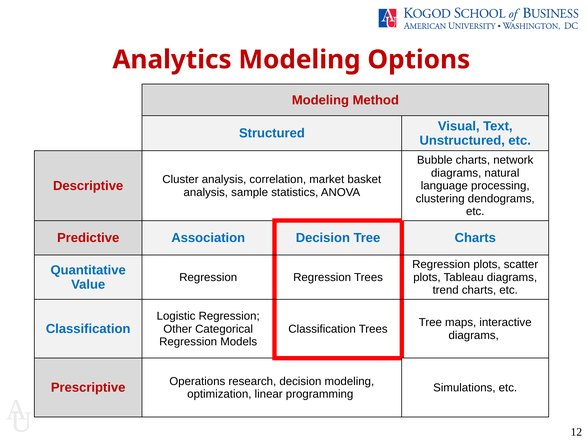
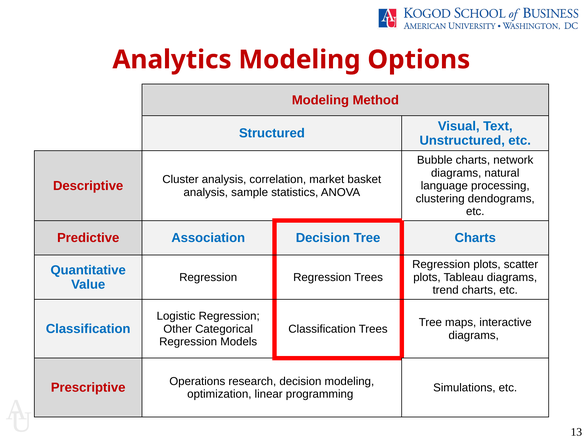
12: 12 -> 13
